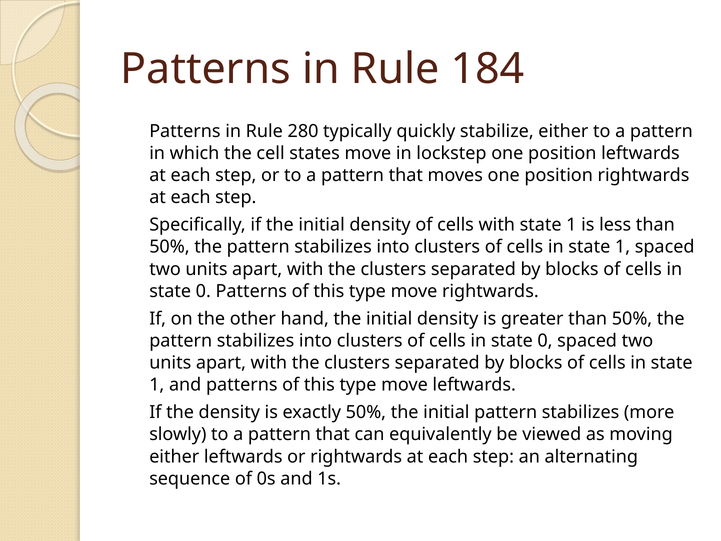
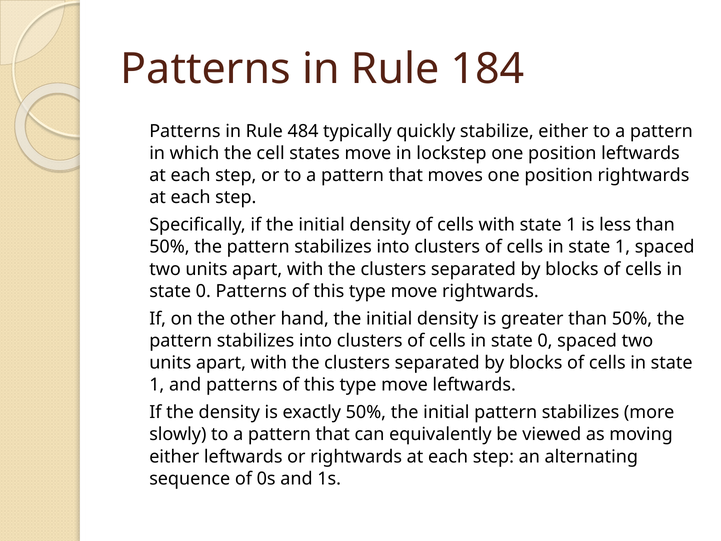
280: 280 -> 484
